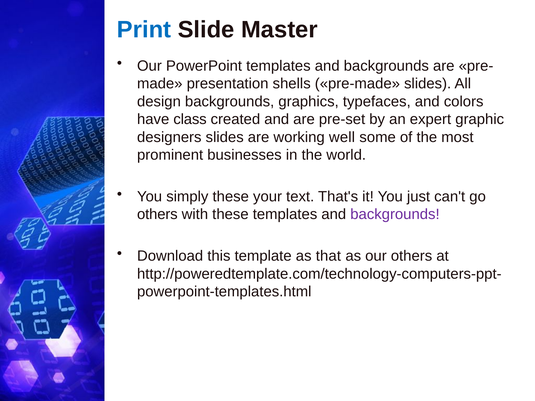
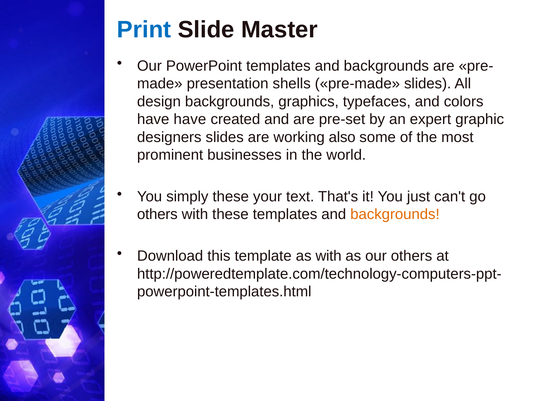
have class: class -> have
well: well -> also
backgrounds at (395, 215) colour: purple -> orange
as that: that -> with
